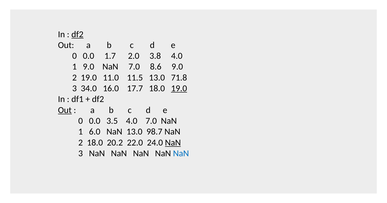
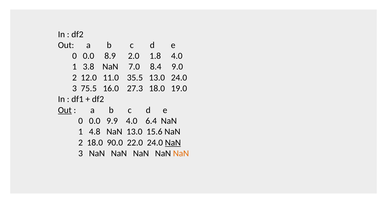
df2 at (77, 34) underline: present -> none
1.7: 1.7 -> 8.9
3.8: 3.8 -> 1.8
1 9.0: 9.0 -> 3.8
8.6: 8.6 -> 8.4
2 19.0: 19.0 -> 12.0
11.5: 11.5 -> 35.5
13.0 71.8: 71.8 -> 24.0
34.0: 34.0 -> 75.5
17.7: 17.7 -> 27.3
19.0 at (179, 88) underline: present -> none
3.5: 3.5 -> 9.9
4.0 7.0: 7.0 -> 6.4
6.0: 6.0 -> 4.8
98.7: 98.7 -> 15.6
20.2: 20.2 -> 90.0
NaN at (181, 153) colour: blue -> orange
